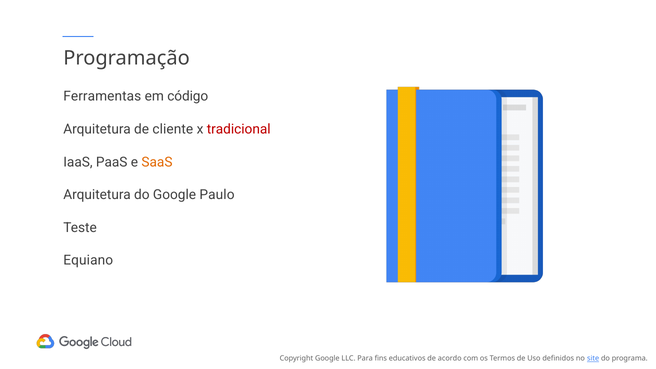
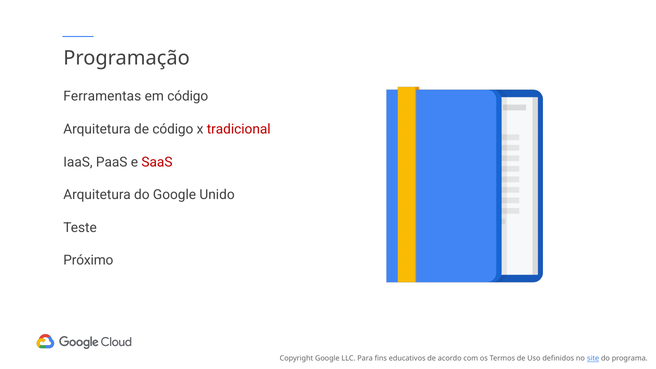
de cliente: cliente -> código
SaaS colour: orange -> red
Paulo: Paulo -> Unido
Equiano: Equiano -> Próximo
